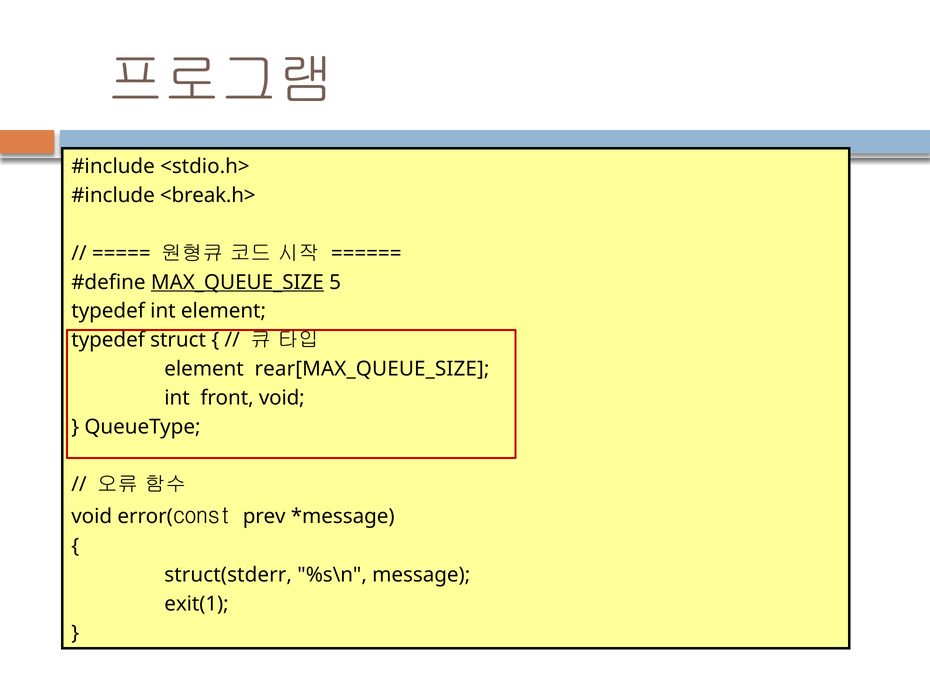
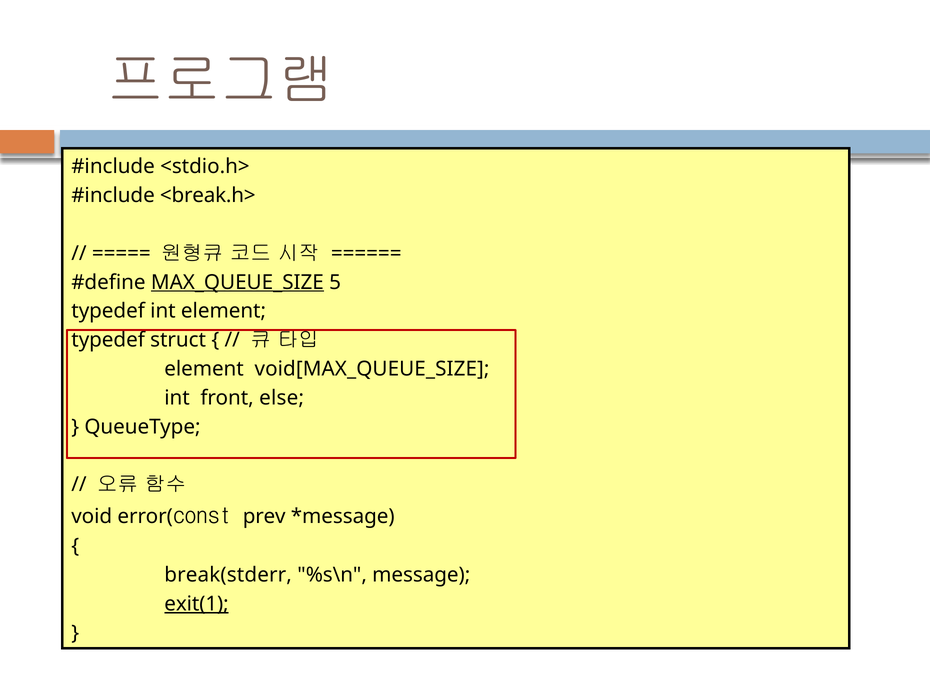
rear[MAX_QUEUE_SIZE: rear[MAX_QUEUE_SIZE -> void[MAX_QUEUE_SIZE
front void: void -> else
struct(stderr: struct(stderr -> break(stderr
exit(1 underline: none -> present
